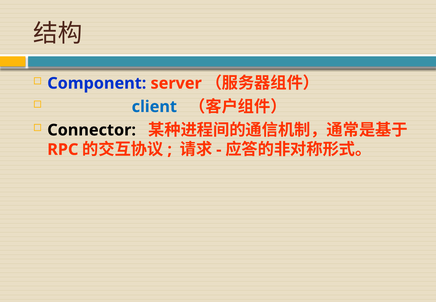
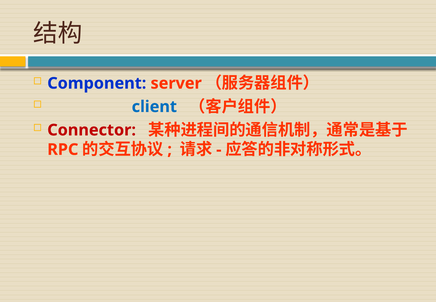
Connector colour: black -> red
